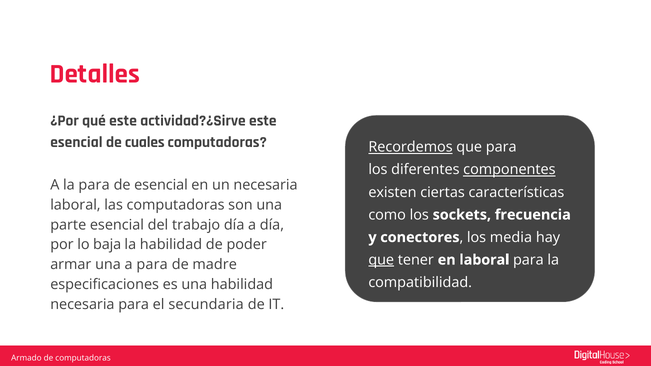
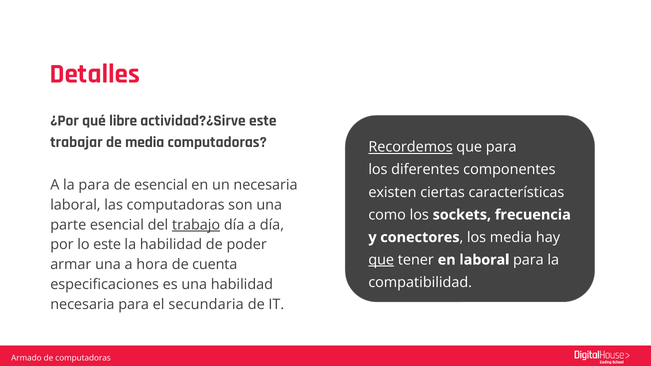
qué este: este -> libre
esencial at (76, 142): esencial -> trabajar
de cuales: cuales -> media
componentes underline: present -> none
trabajo underline: none -> present
lo baja: baja -> este
a para: para -> hora
madre: madre -> cuenta
